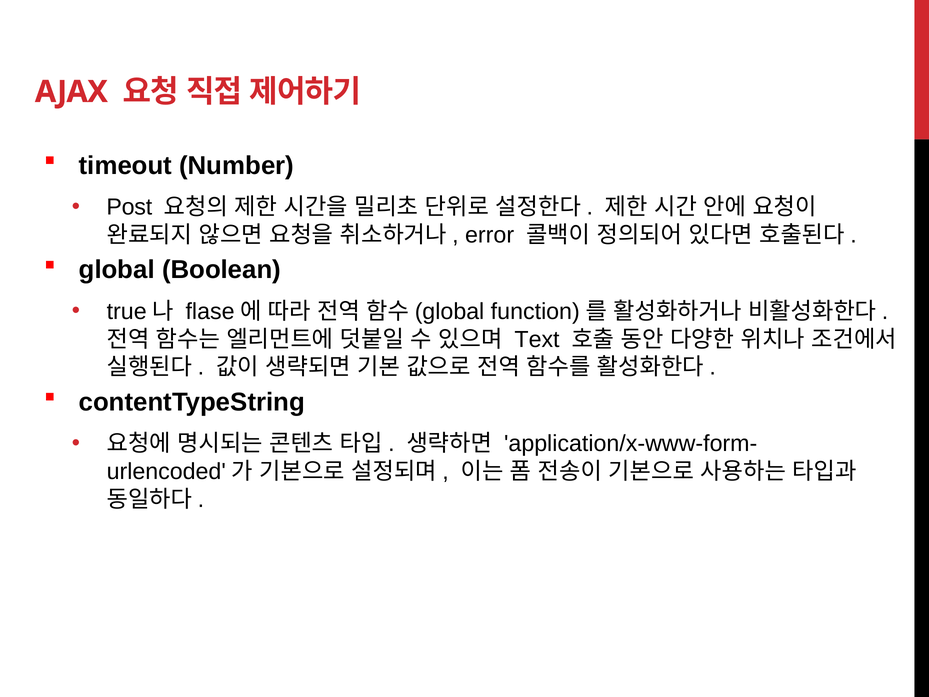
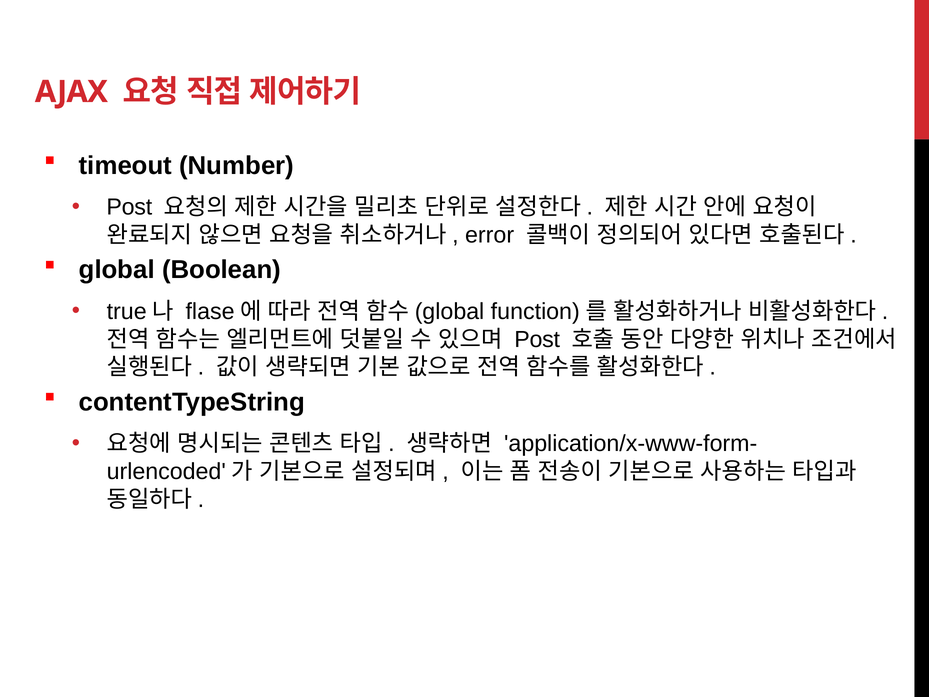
Text at (537, 339): Text -> Post
